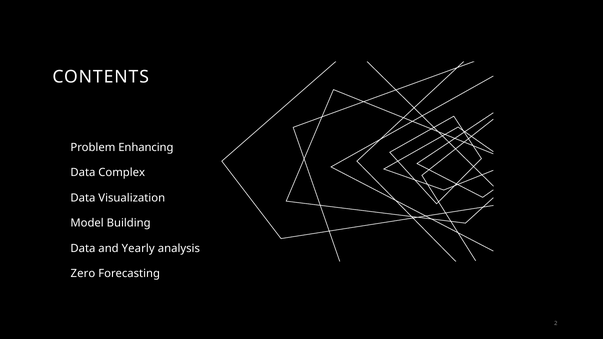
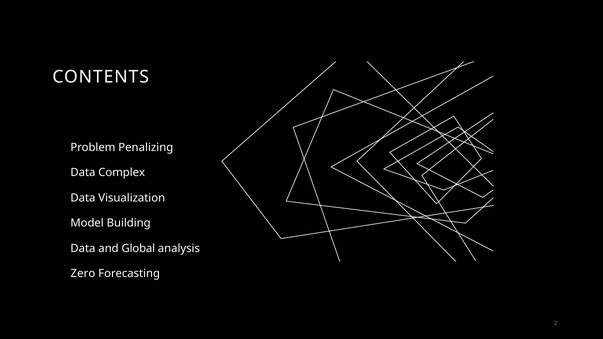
Enhancing: Enhancing -> Penalizing
Yearly: Yearly -> Global
